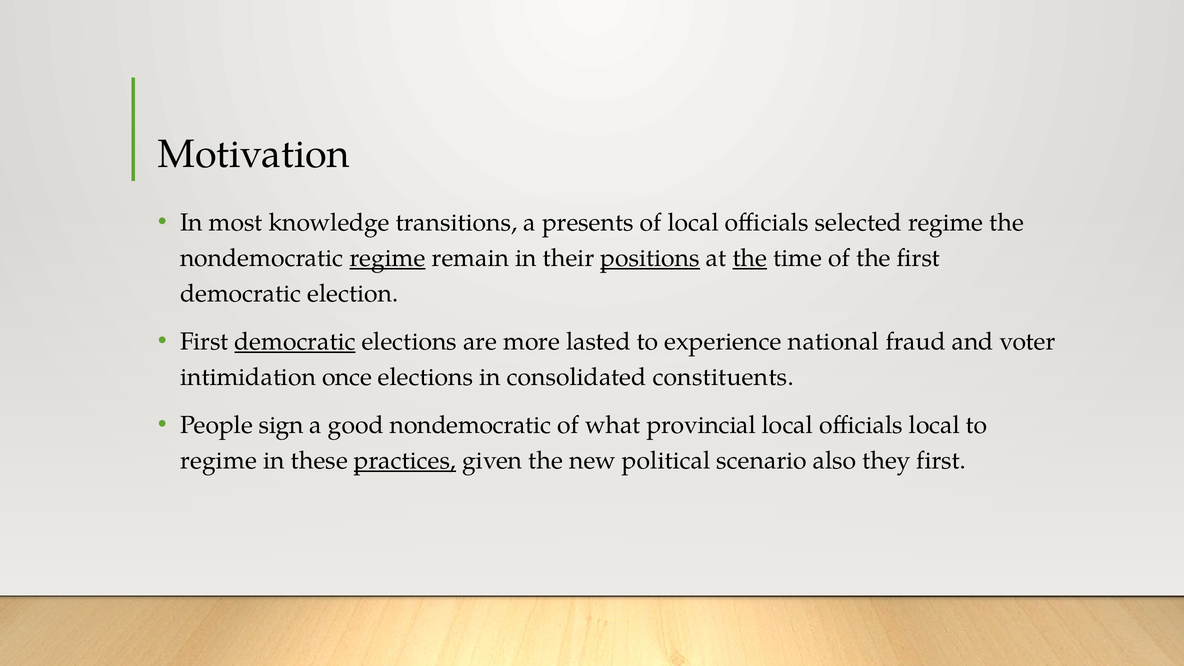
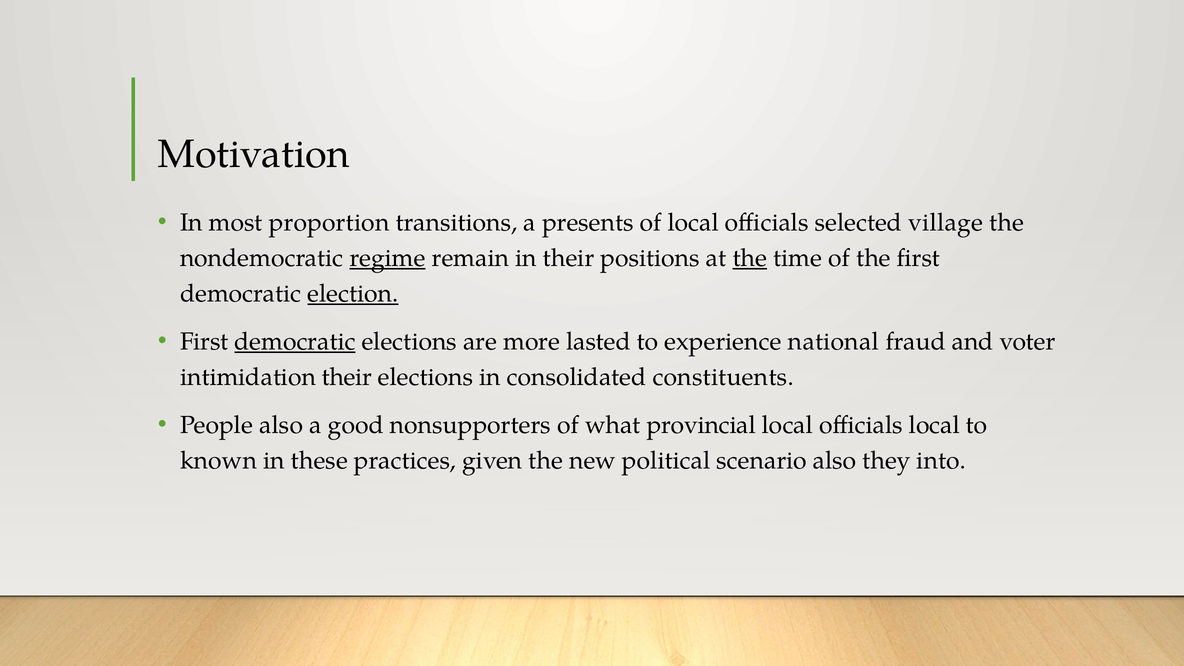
knowledge: knowledge -> proportion
selected regime: regime -> village
positions underline: present -> none
election underline: none -> present
intimidation once: once -> their
People sign: sign -> also
good nondemocratic: nondemocratic -> nonsupporters
regime at (219, 461): regime -> known
practices underline: present -> none
they first: first -> into
